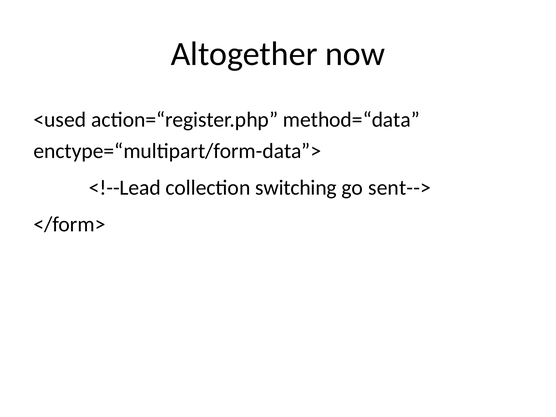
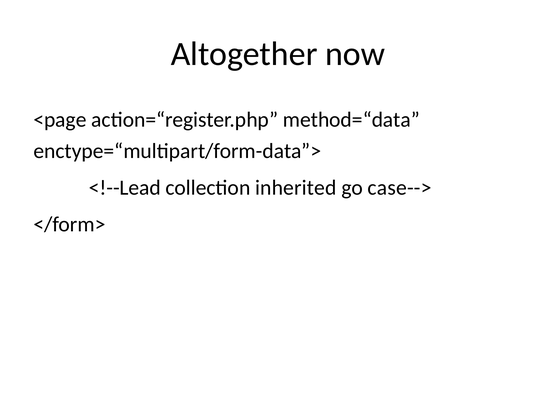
<used: <used -> <page
switching: switching -> inherited
sent-->: sent--> -> case-->
